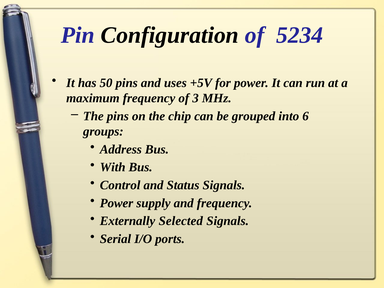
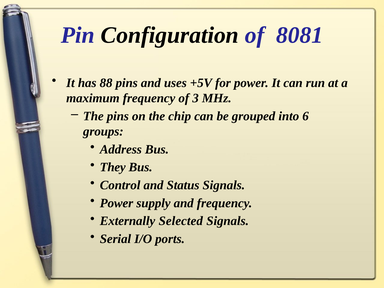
5234: 5234 -> 8081
50: 50 -> 88
With: With -> They
